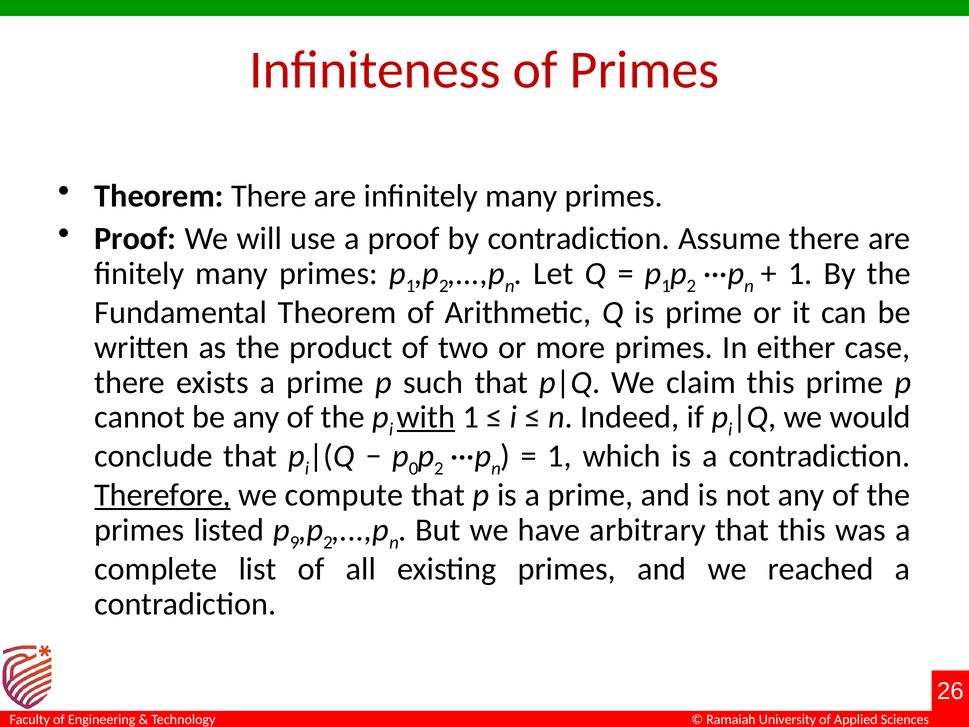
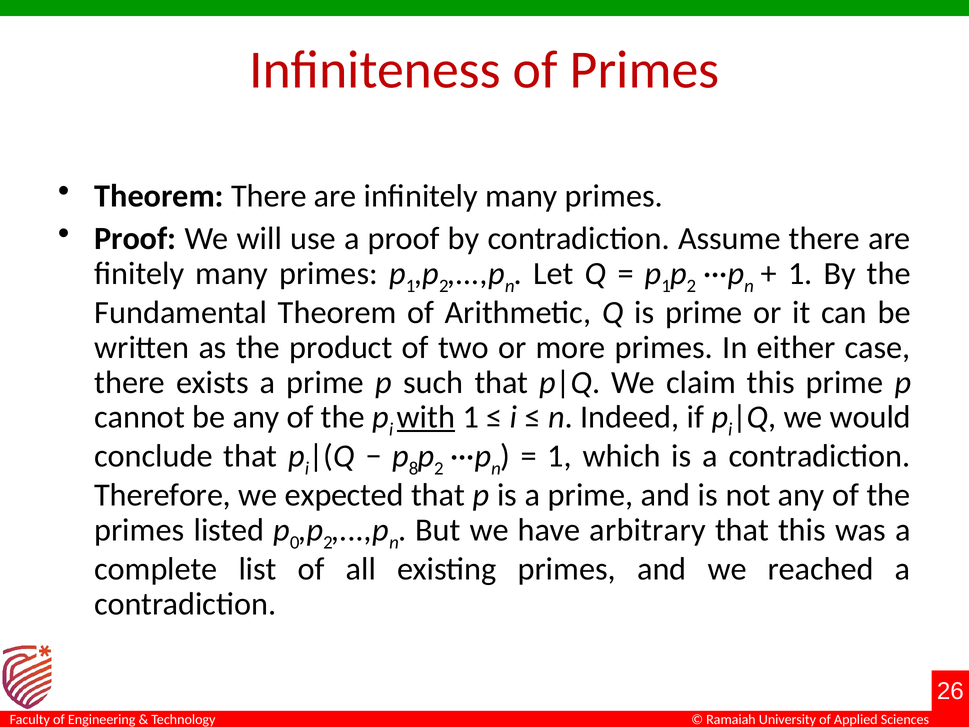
0: 0 -> 8
Therefore underline: present -> none
compute: compute -> expected
9: 9 -> 0
